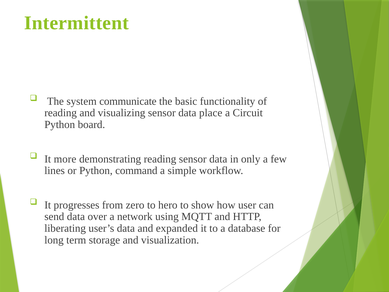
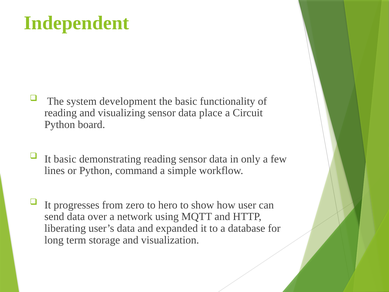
Intermittent: Intermittent -> Independent
communicate: communicate -> development
It more: more -> basic
